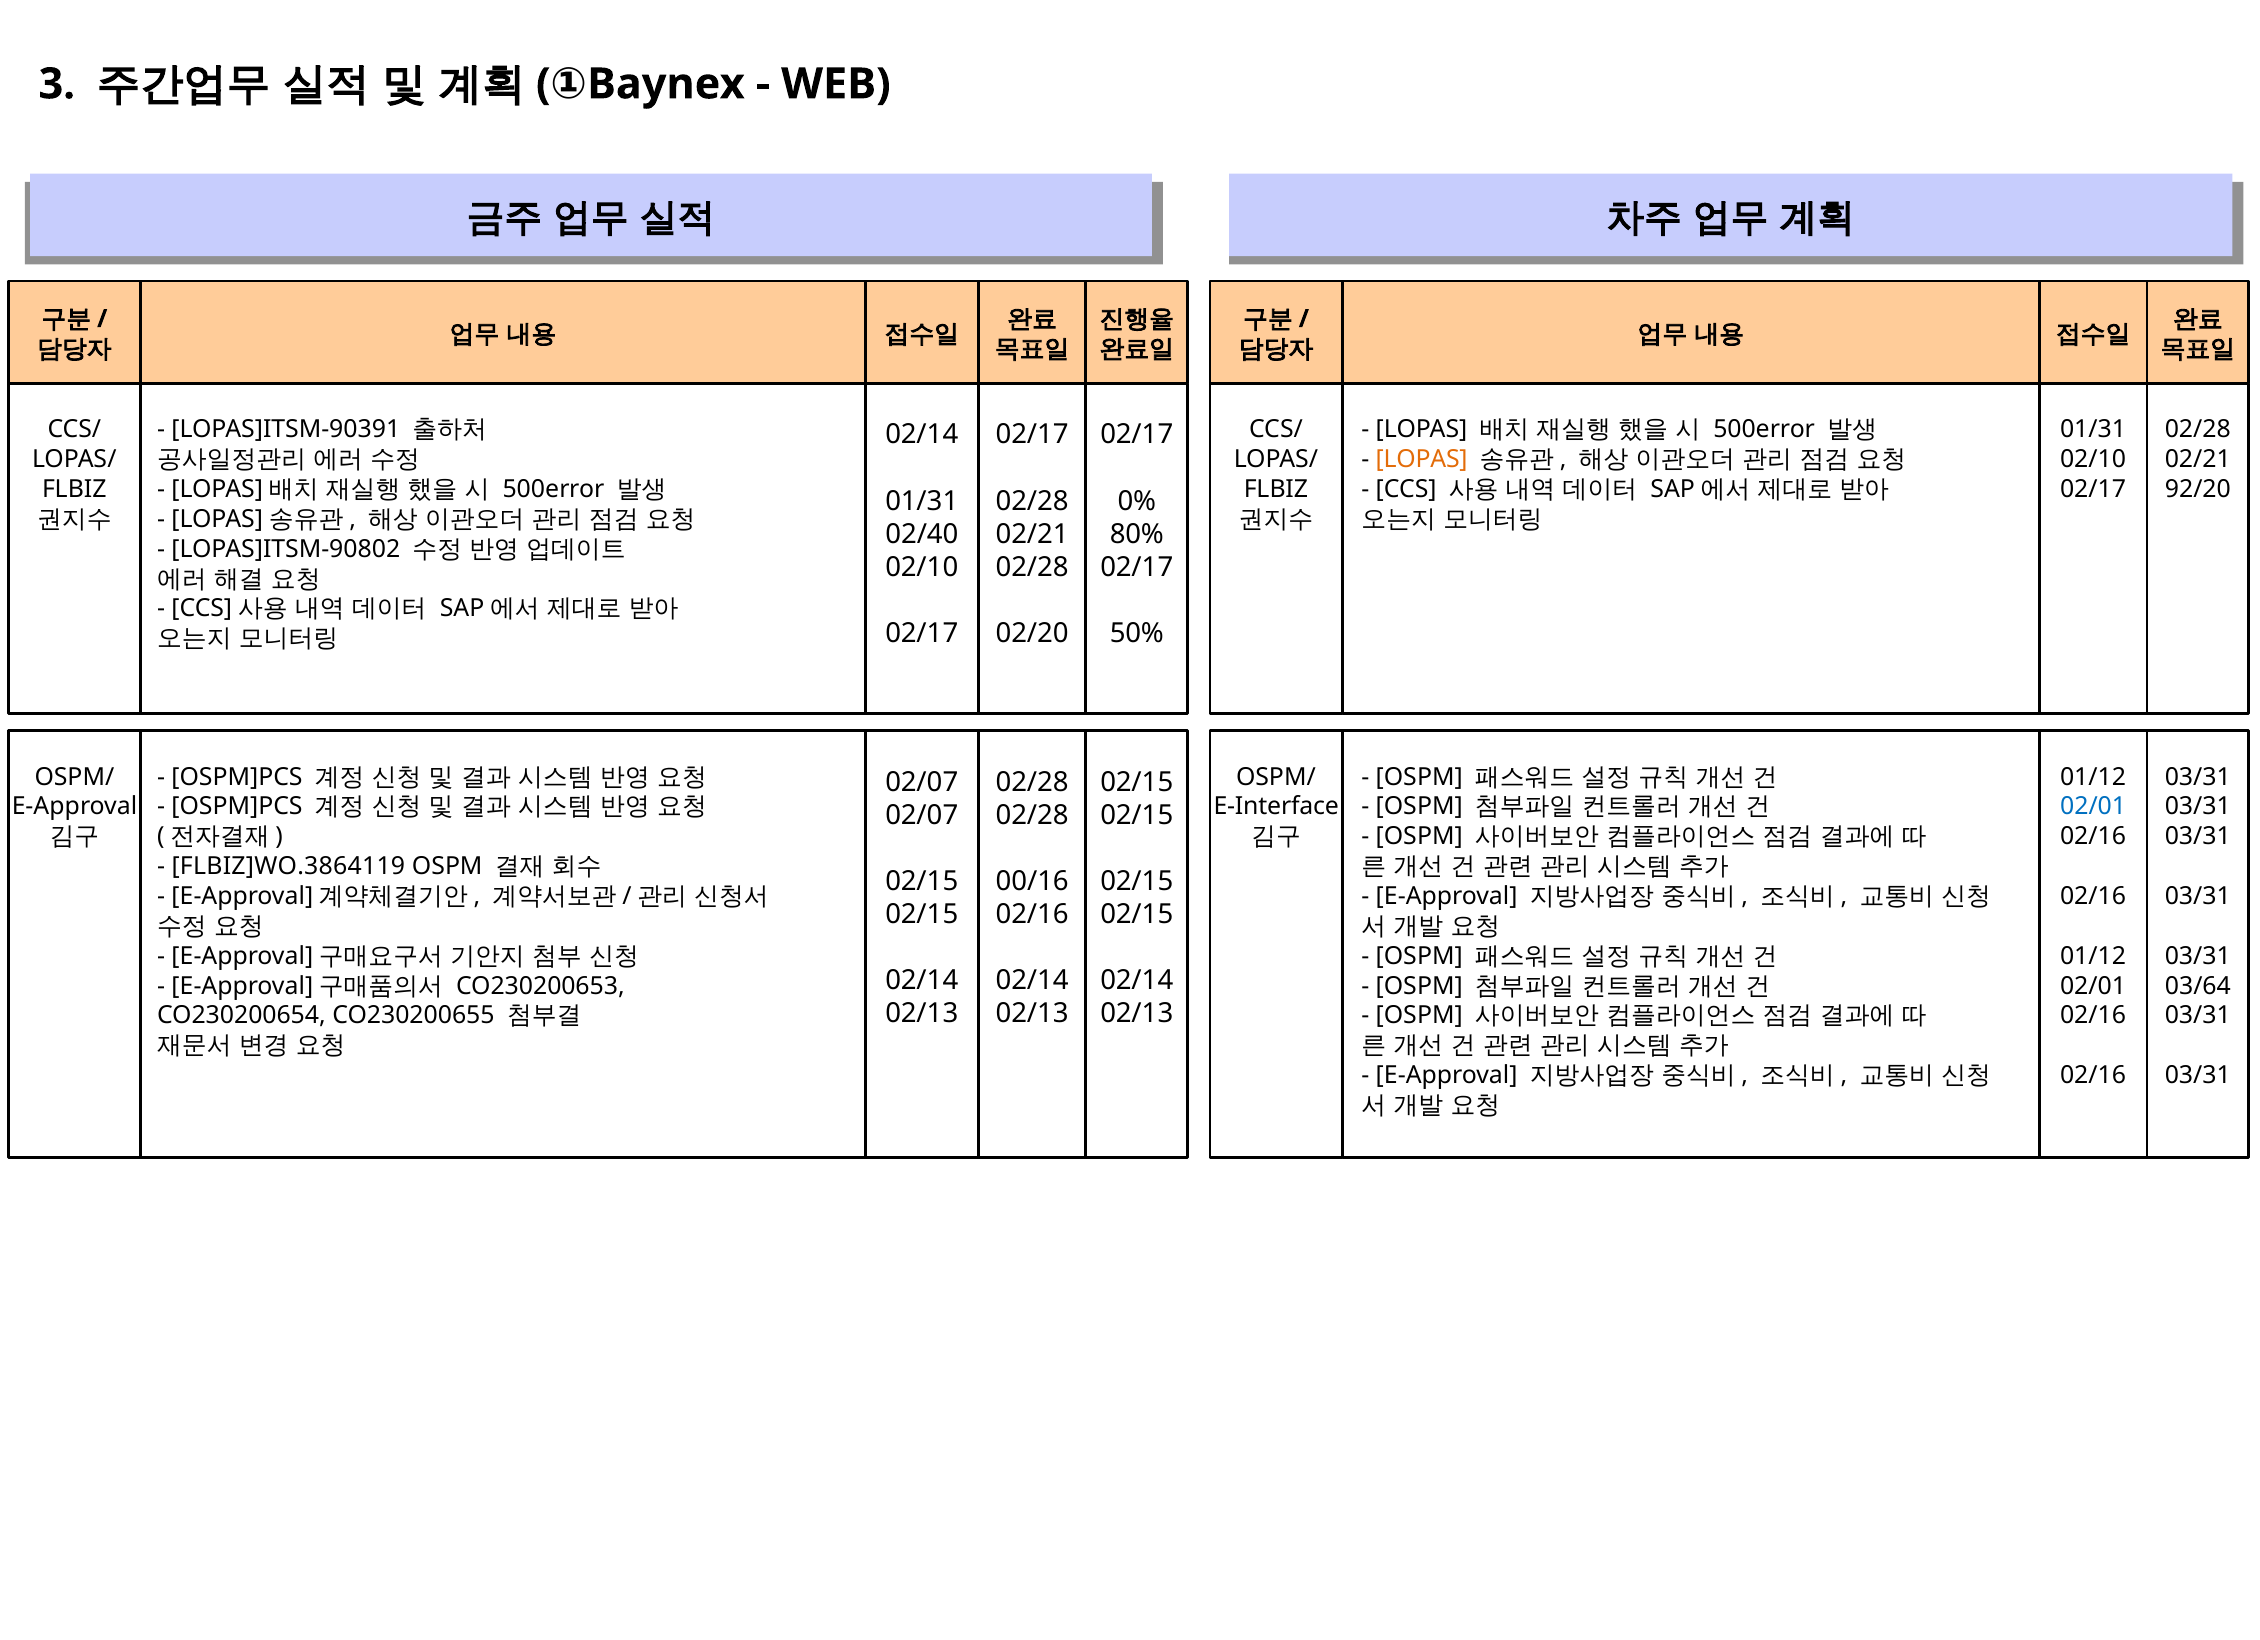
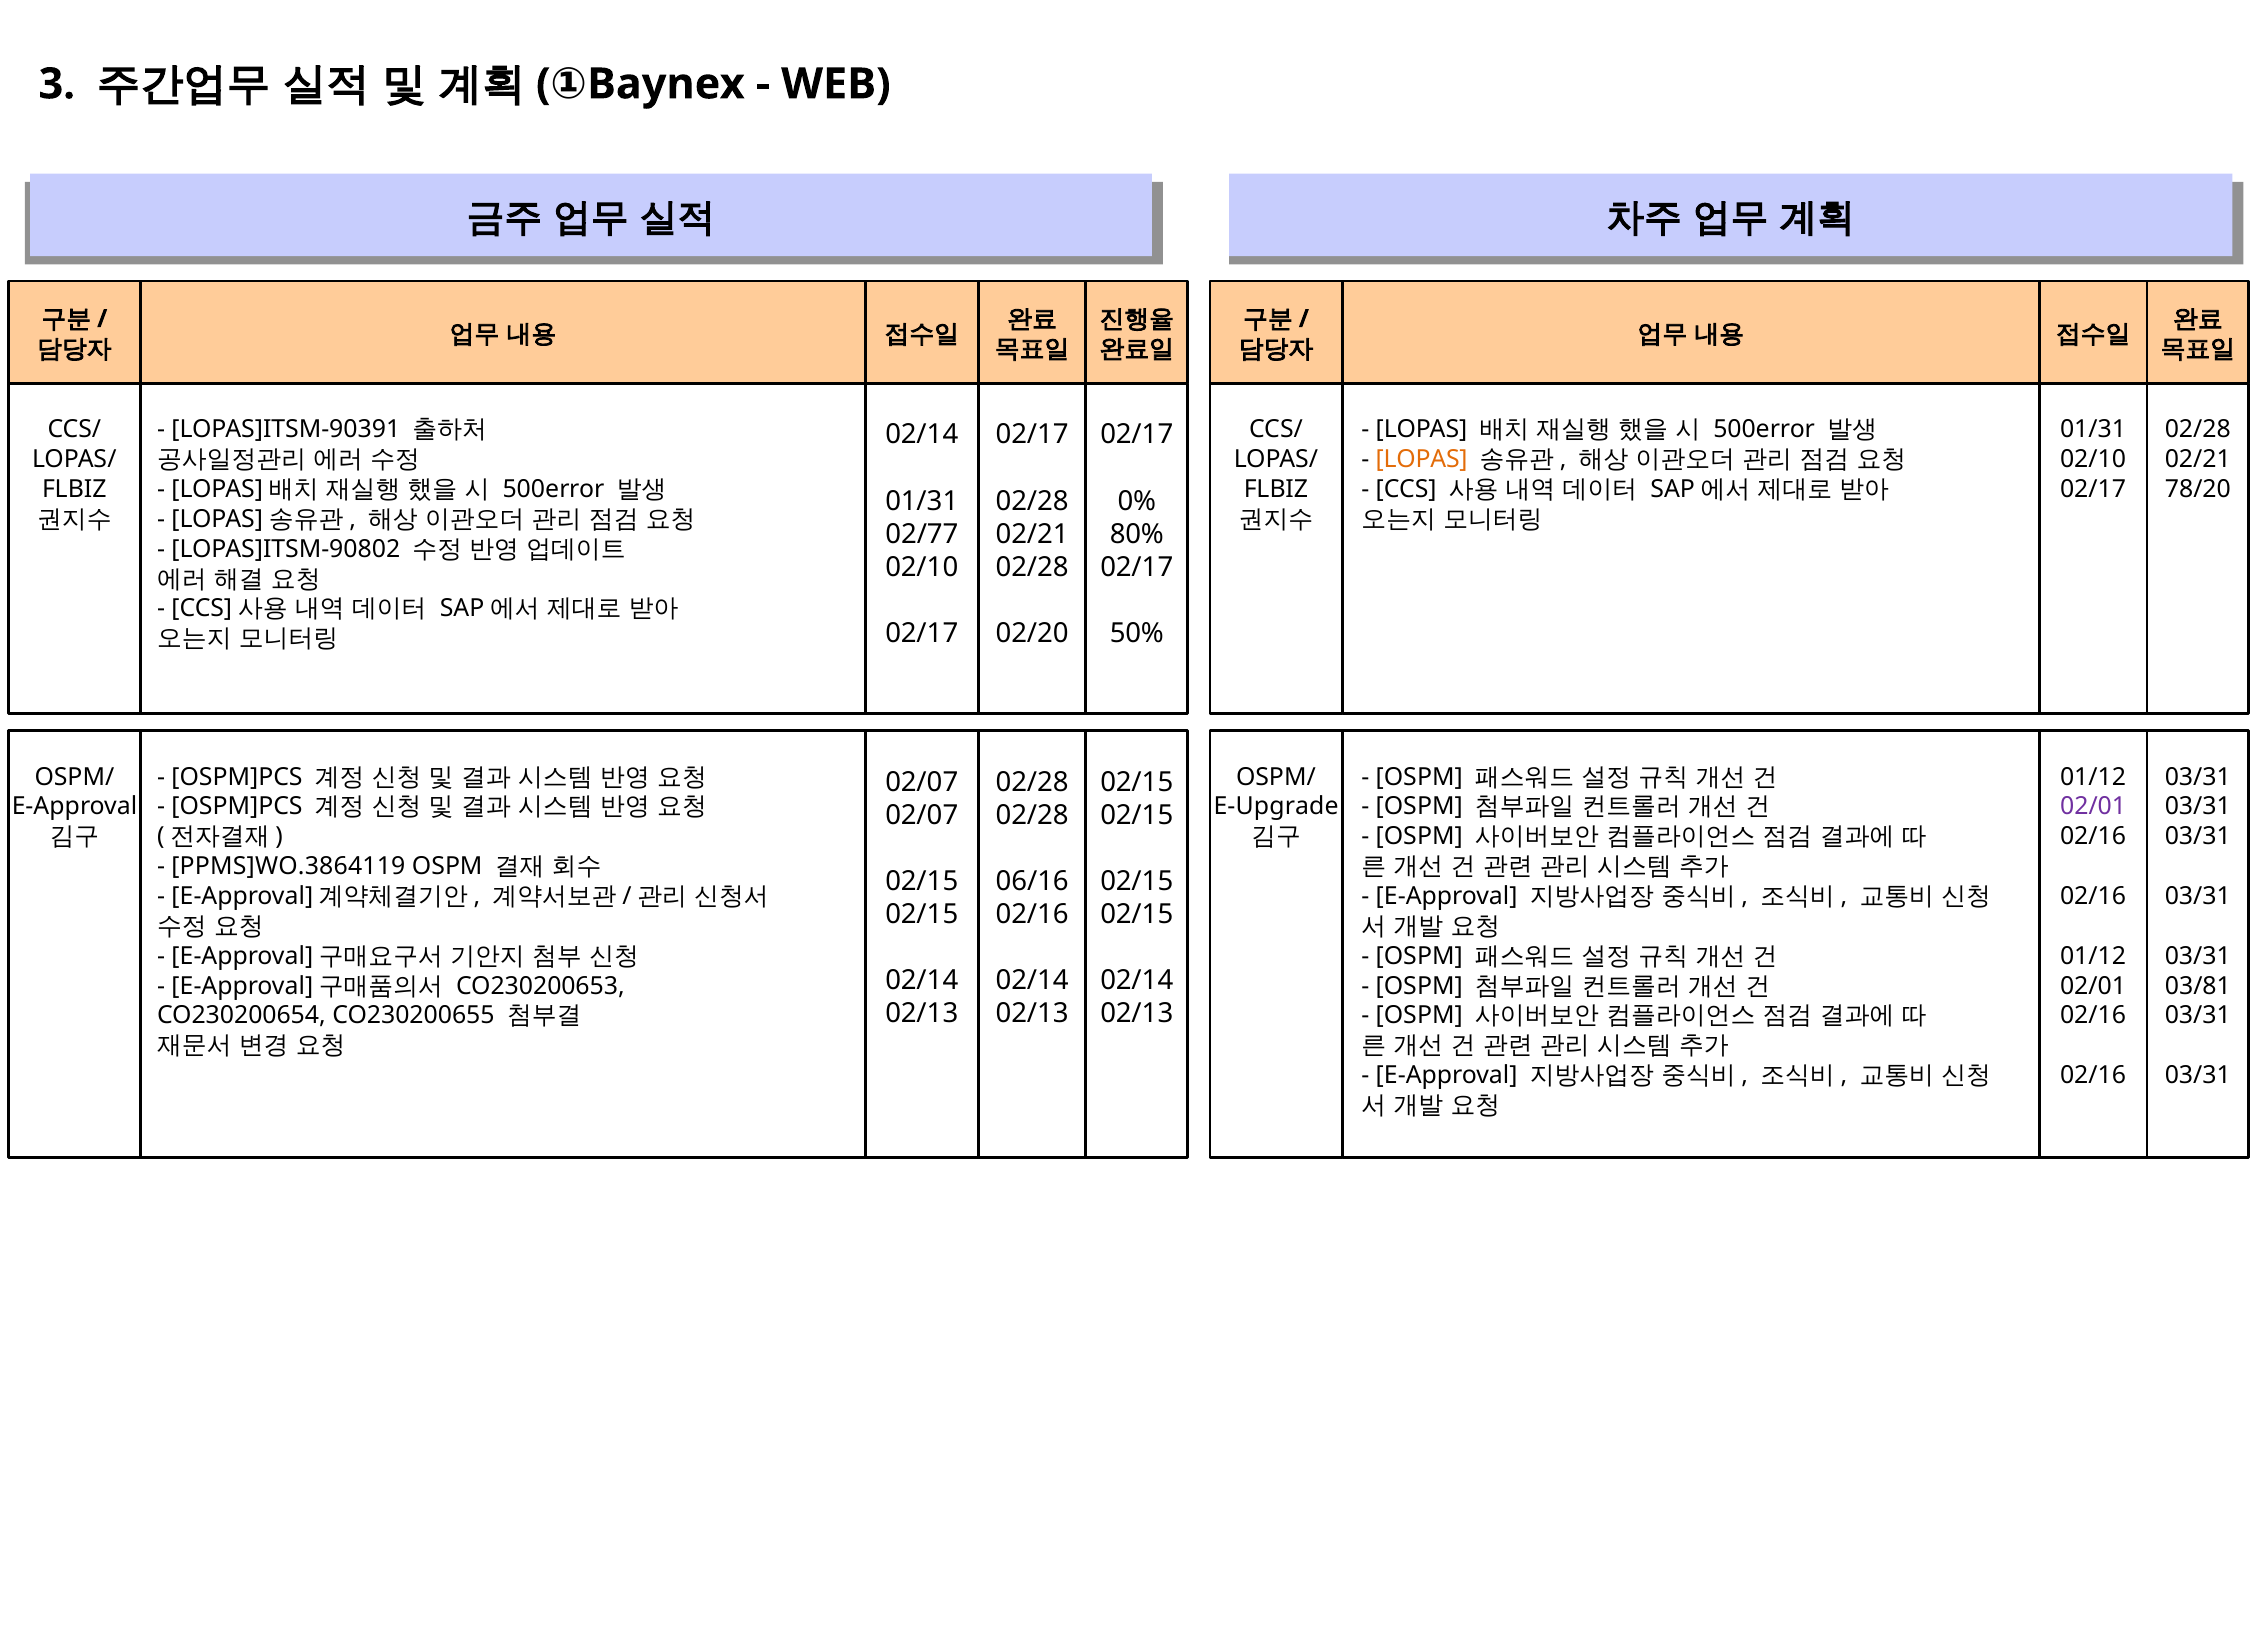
92/20: 92/20 -> 78/20
02/40: 02/40 -> 02/77
E-Interface: E-Interface -> E-Upgrade
02/01 at (2093, 807) colour: blue -> purple
FLBIZ]WO.3864119: FLBIZ]WO.3864119 -> PPMS]WO.3864119
00/16: 00/16 -> 06/16
03/64: 03/64 -> 03/81
